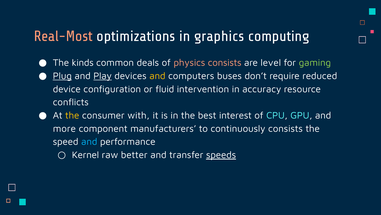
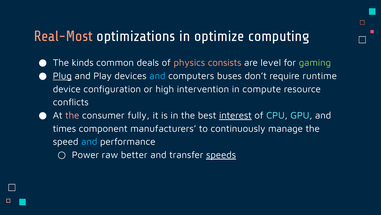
graphics: graphics -> optimize
Play underline: present -> none
and at (157, 76) colour: yellow -> light blue
reduced: reduced -> runtime
fluid: fluid -> high
accuracy: accuracy -> compute
the at (72, 115) colour: yellow -> pink
with: with -> fully
interest underline: none -> present
more: more -> times
continuously consists: consists -> manage
Kernel: Kernel -> Power
